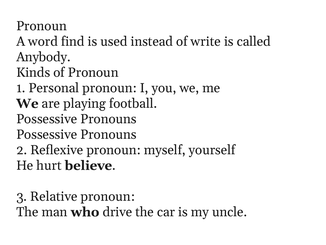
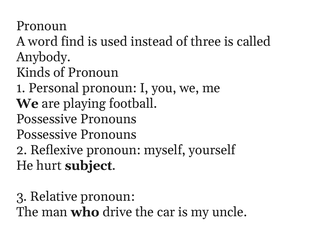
write: write -> three
believe: believe -> subject
